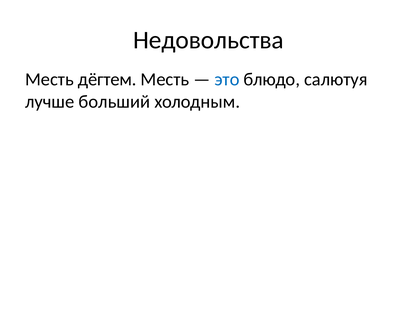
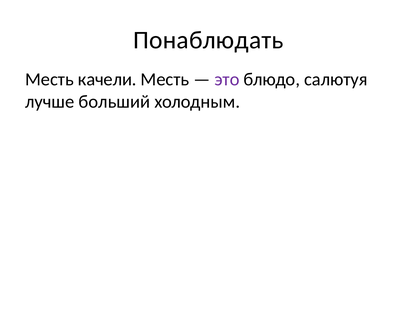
Недовольства: Недовольства -> Понаблюдать
дёгтем: дёгтем -> качели
это colour: blue -> purple
